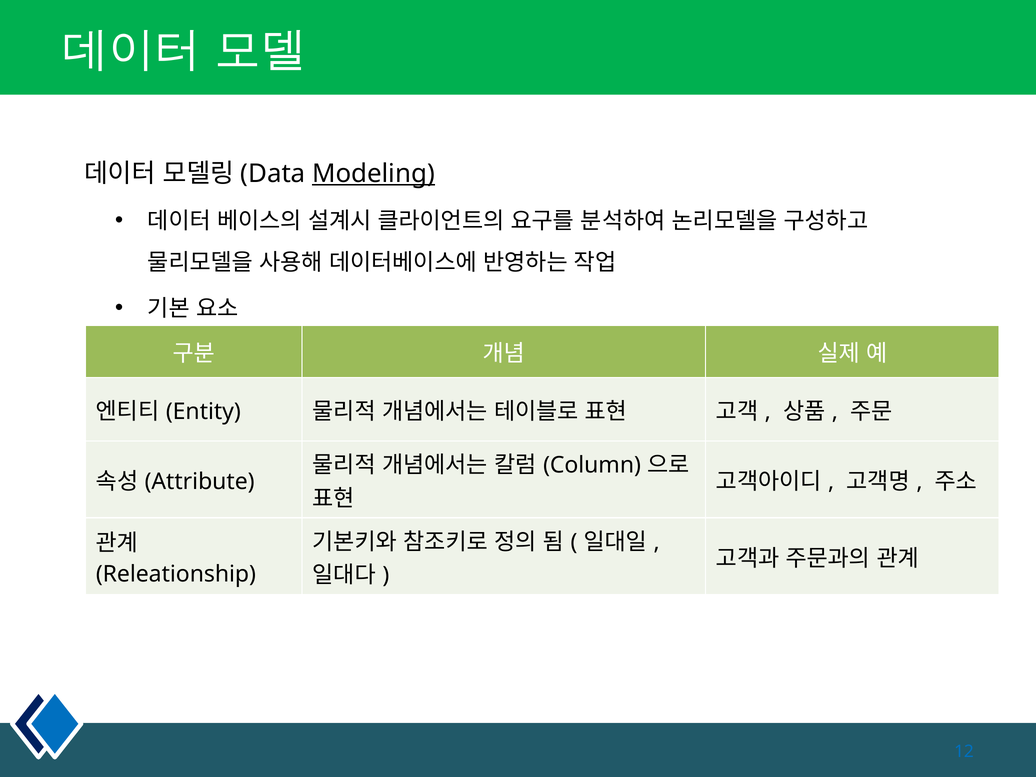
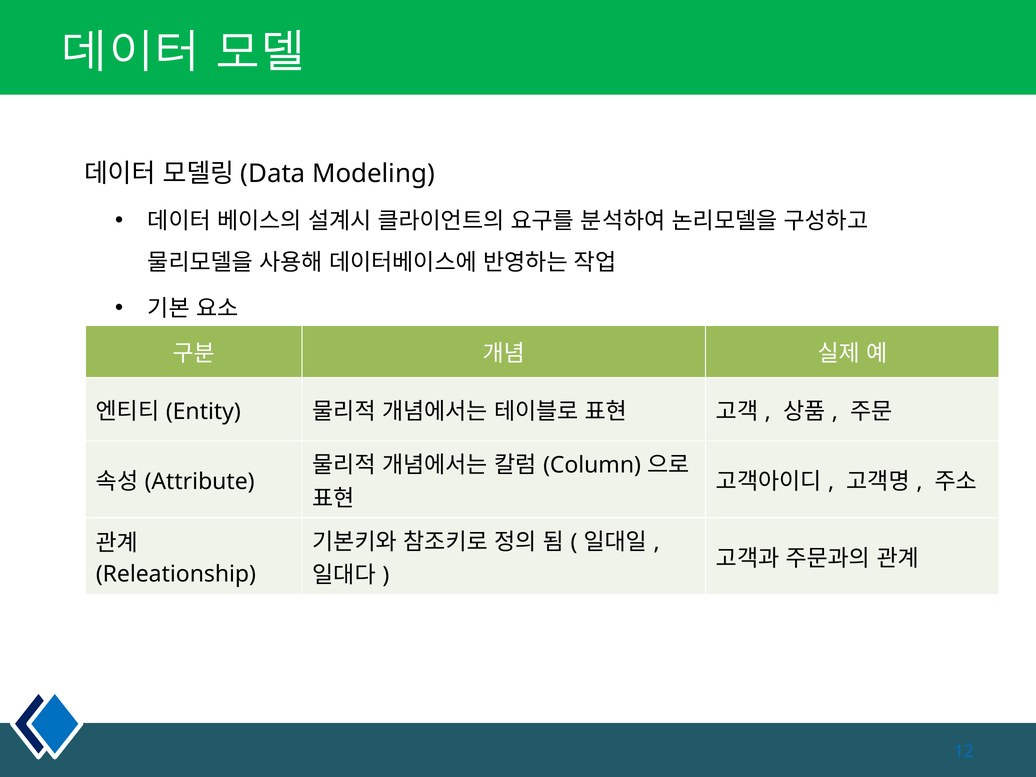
Modeling underline: present -> none
